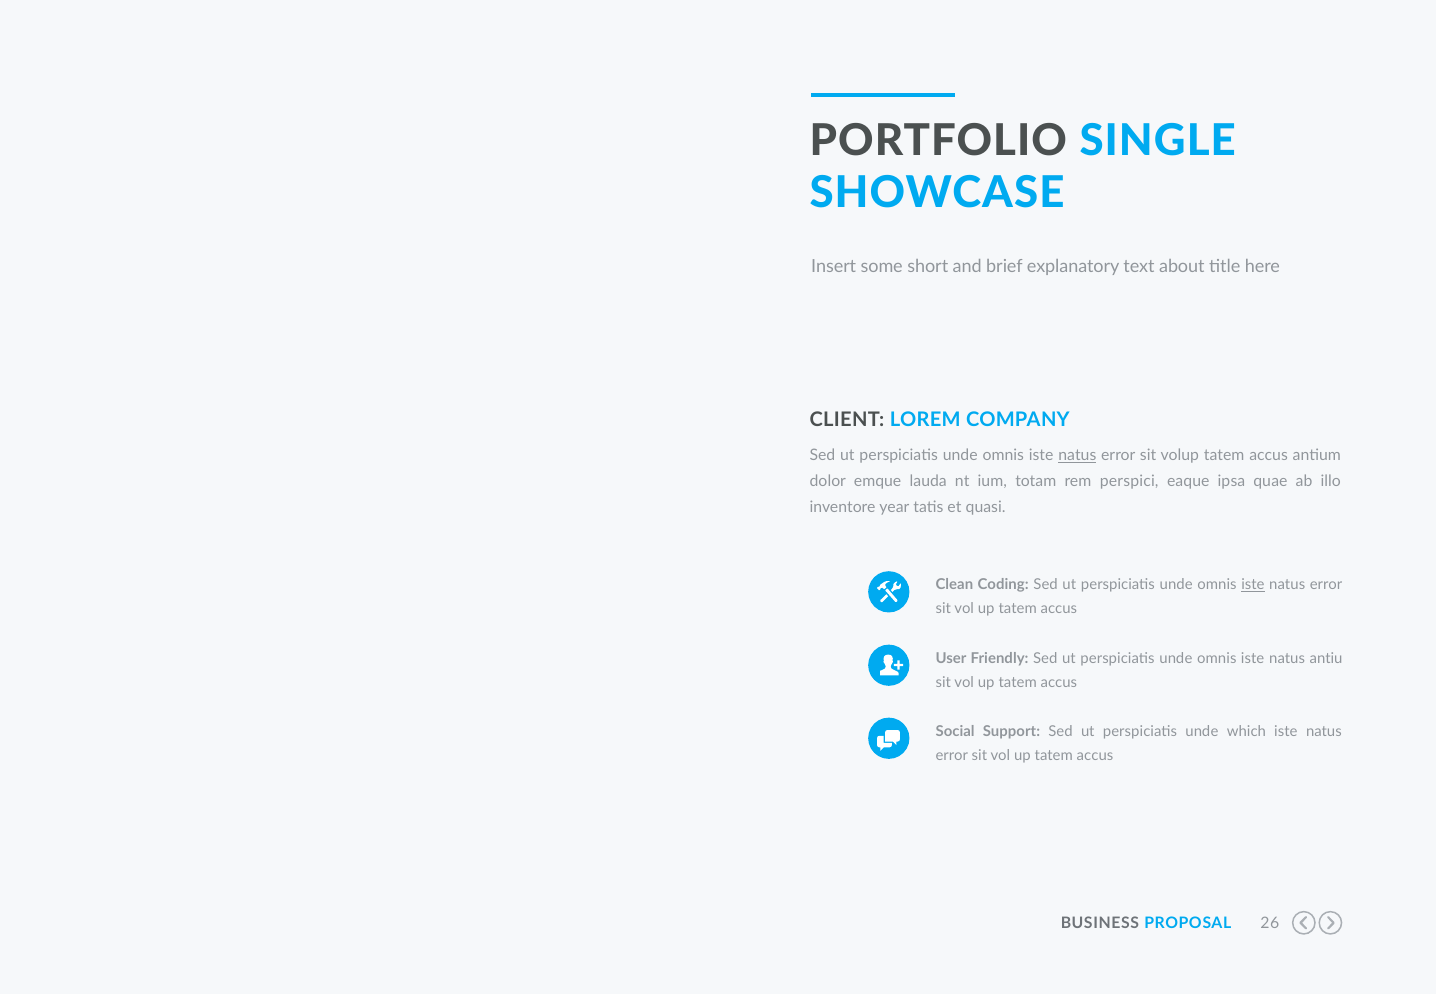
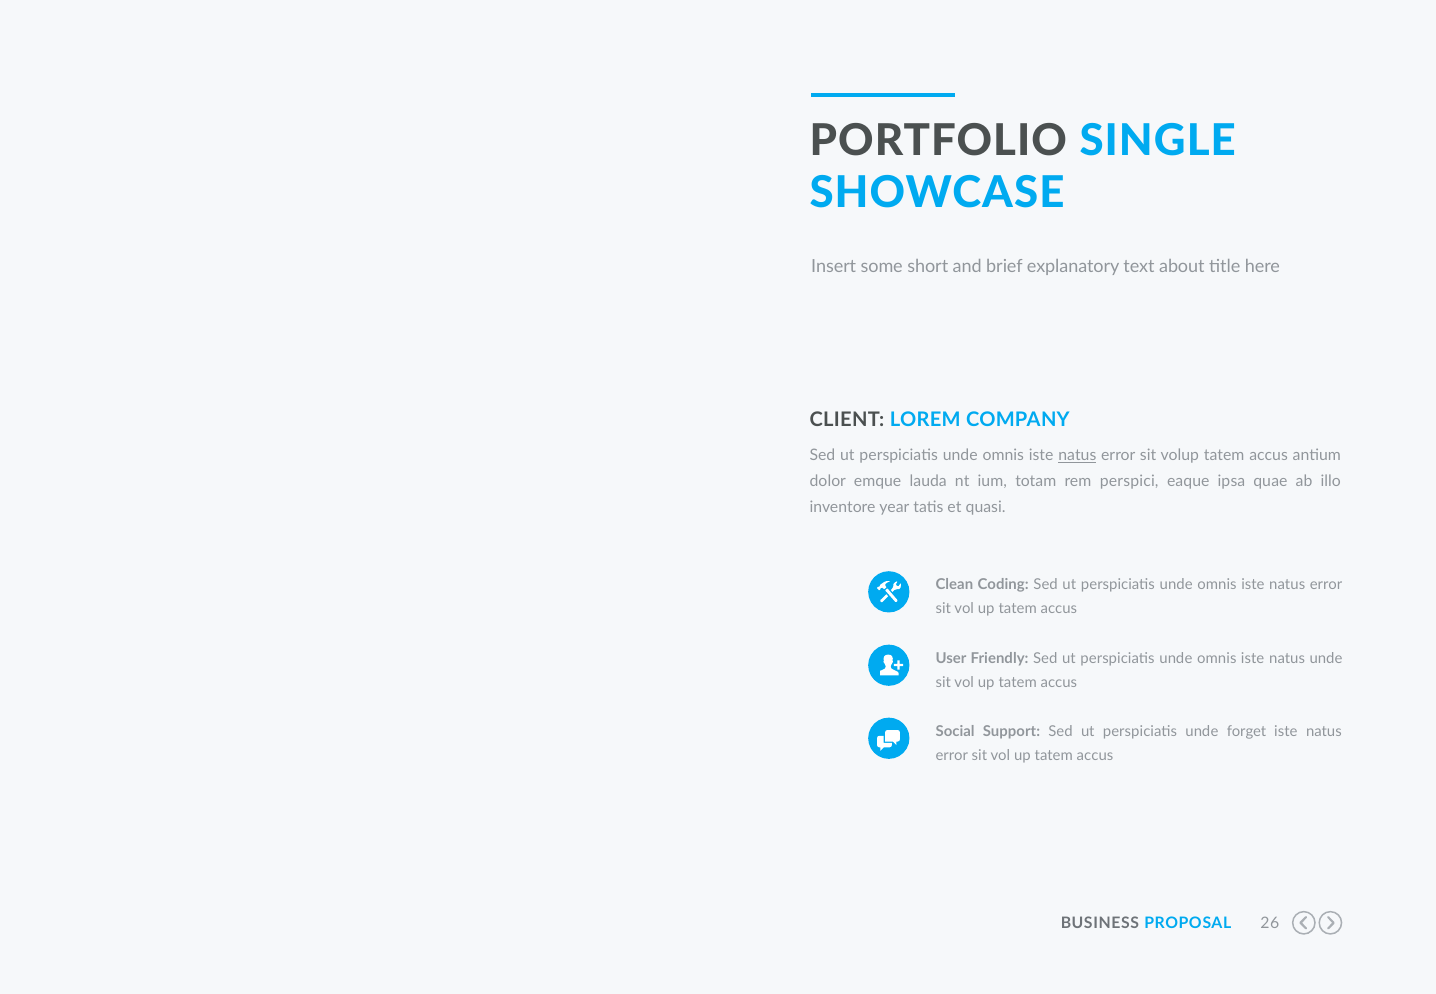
iste at (1253, 585) underline: present -> none
natus antiu: antiu -> unde
which: which -> forget
